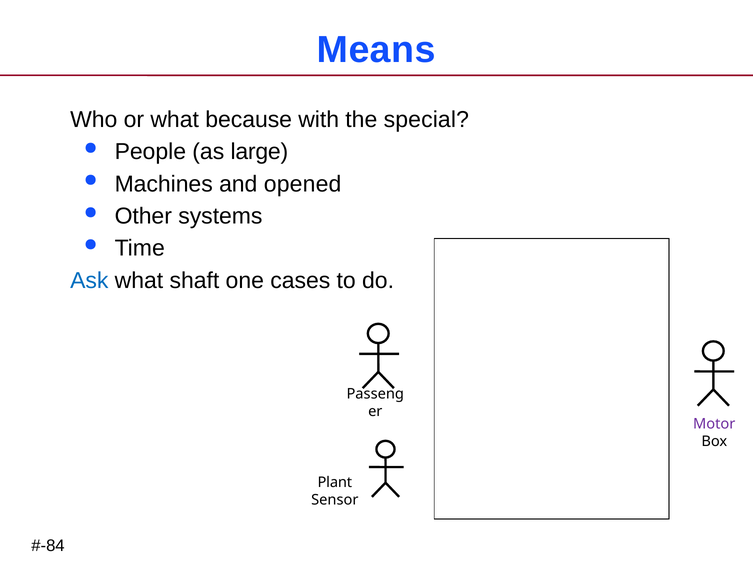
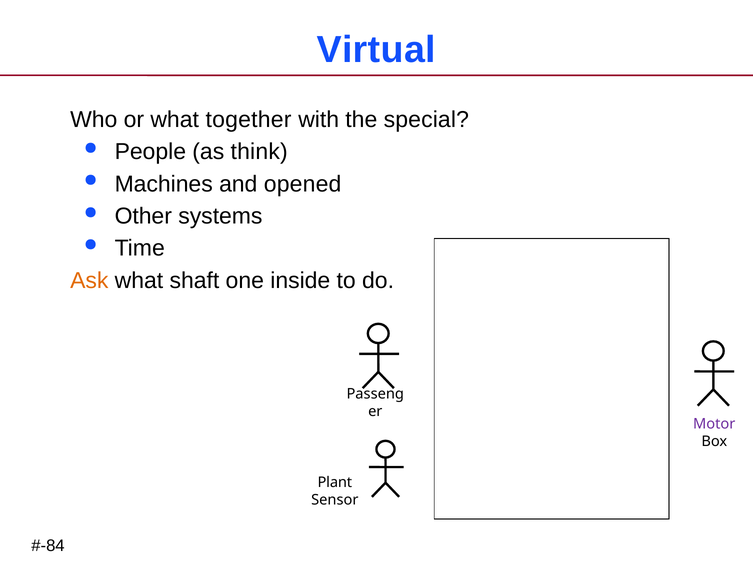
Means: Means -> Virtual
because: because -> together
large: large -> think
Ask colour: blue -> orange
cases: cases -> inside
